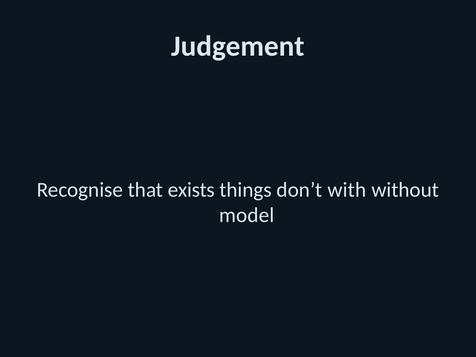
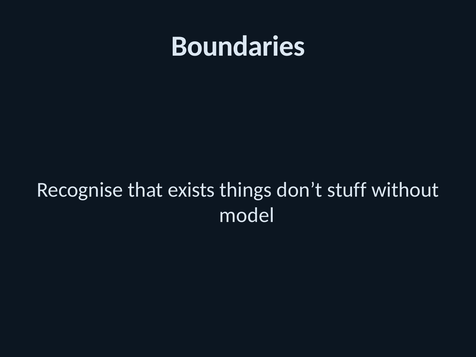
Judgement: Judgement -> Boundaries
with: with -> stuff
